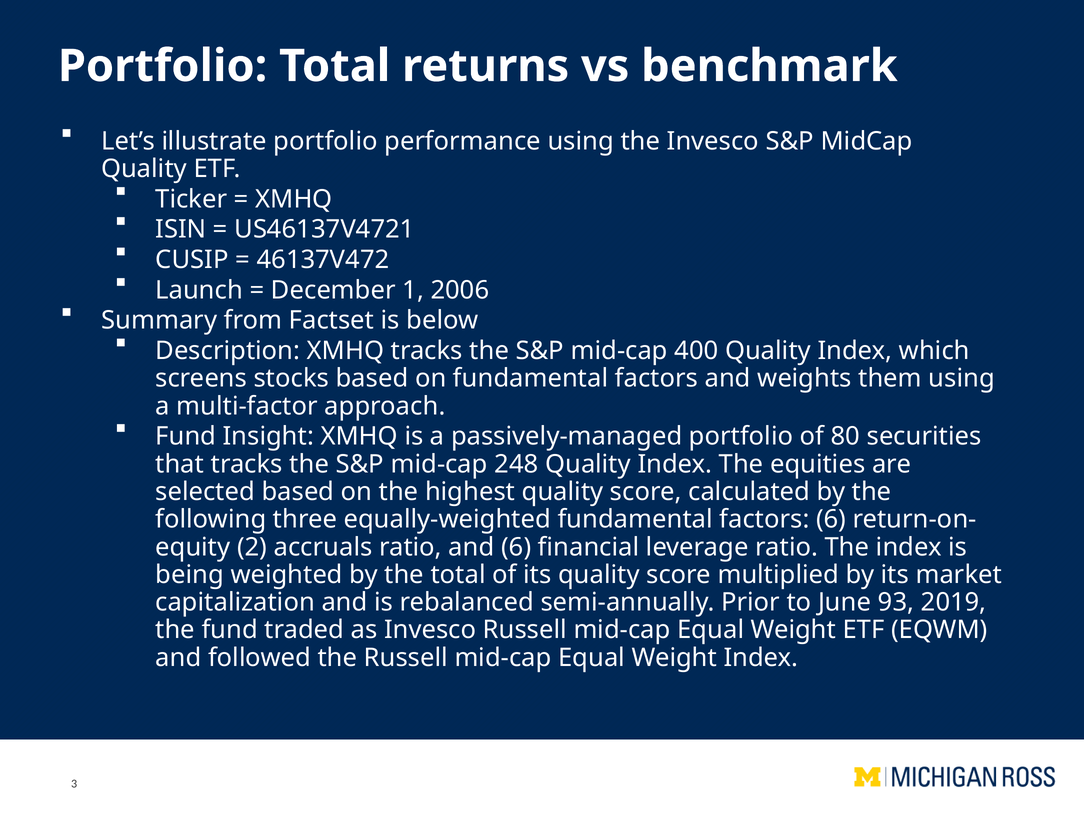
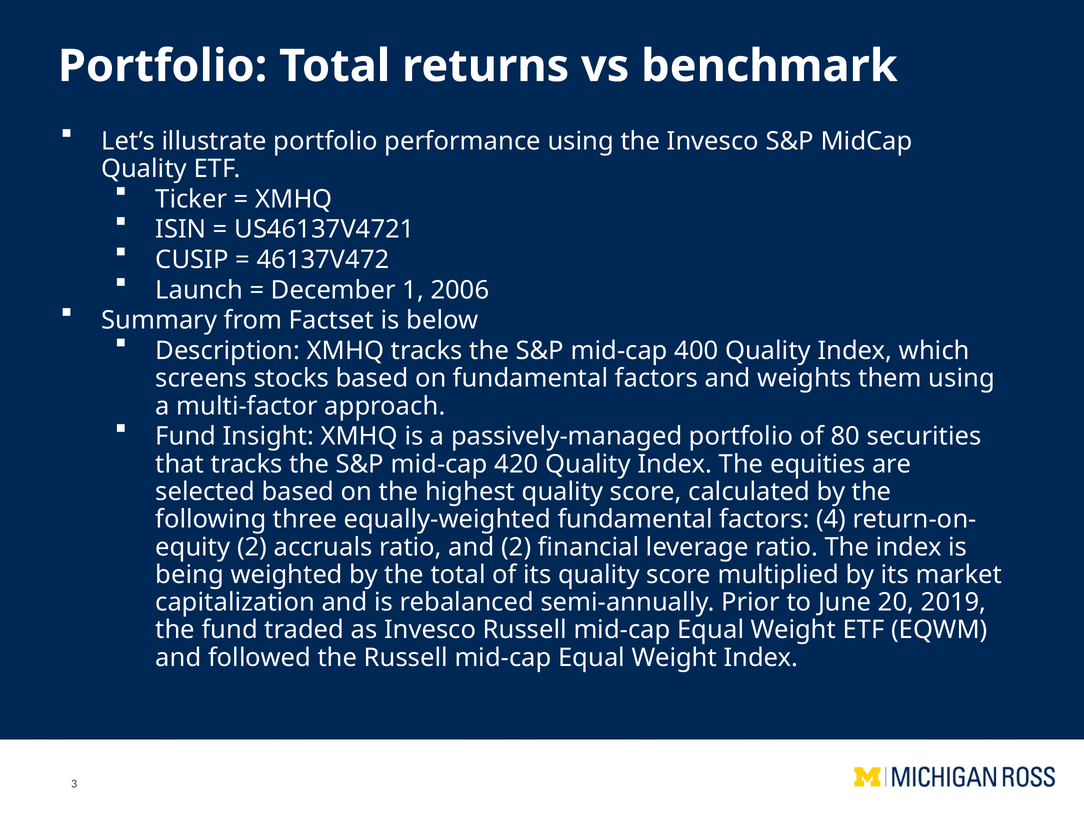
248: 248 -> 420
factors 6: 6 -> 4
and 6: 6 -> 2
93: 93 -> 20
